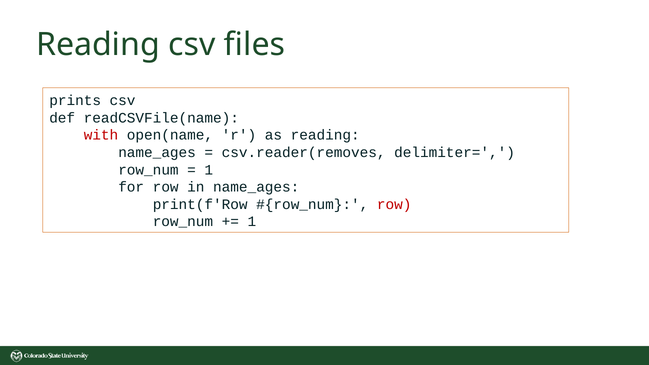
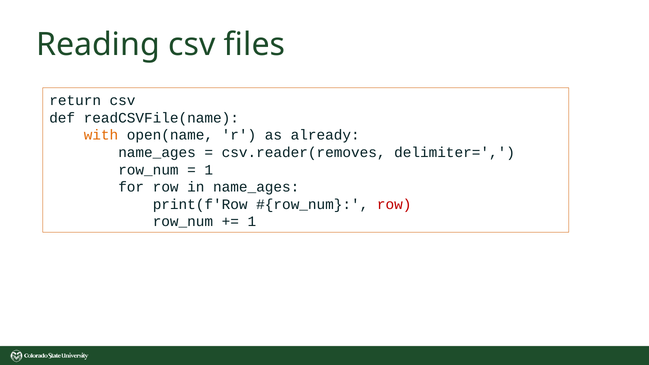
prints: prints -> return
with colour: red -> orange
as reading: reading -> already
